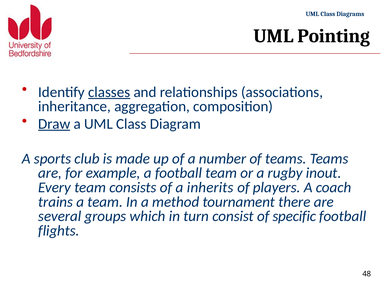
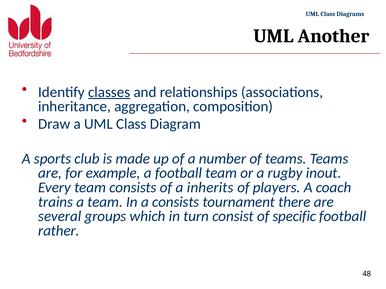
Pointing: Pointing -> Another
Draw underline: present -> none
a method: method -> consists
flights: flights -> rather
